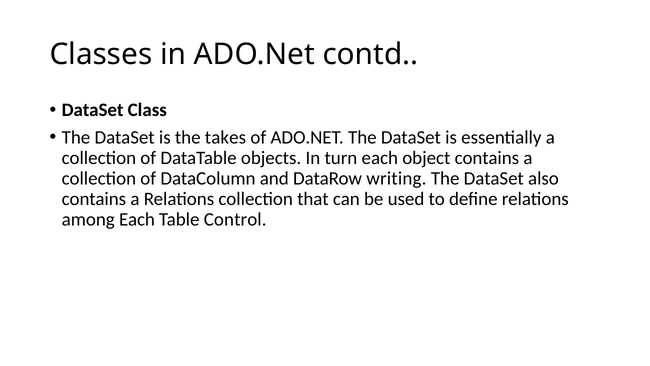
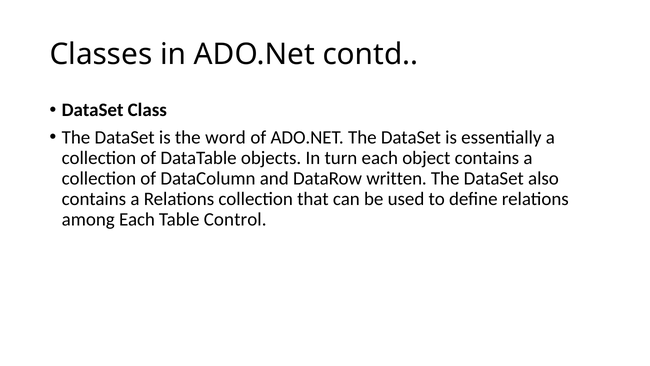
takes: takes -> word
writing: writing -> written
